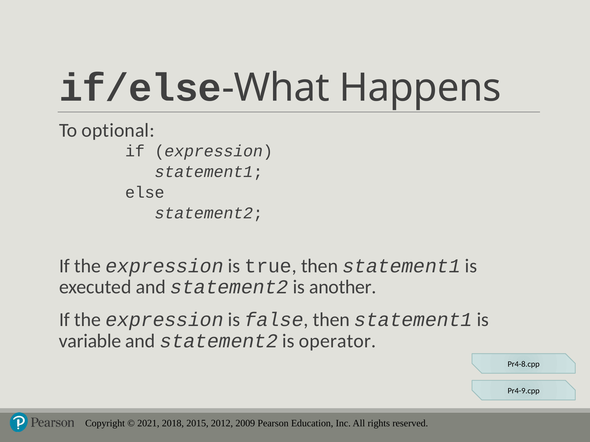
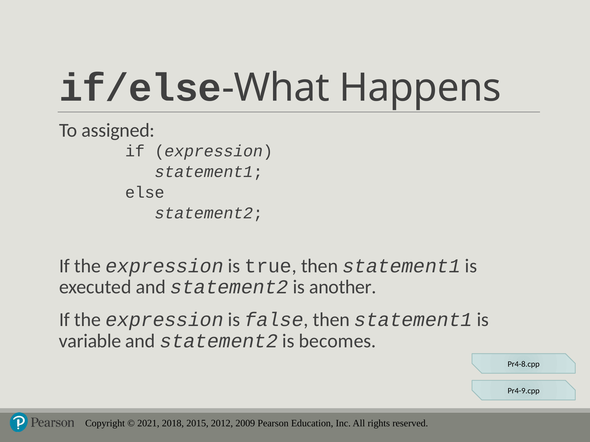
optional: optional -> assigned
operator: operator -> becomes
